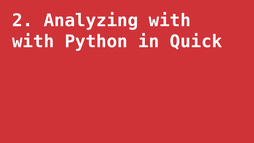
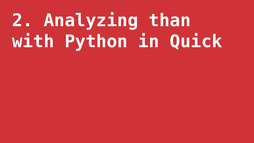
Analyzing with: with -> than
